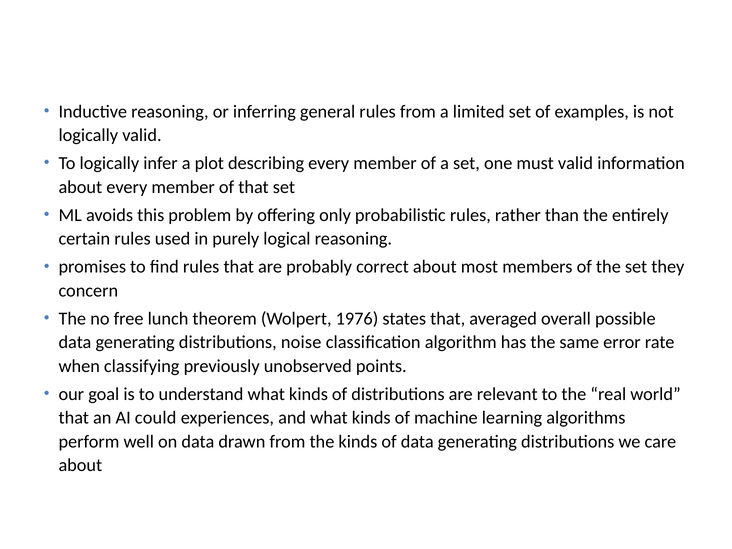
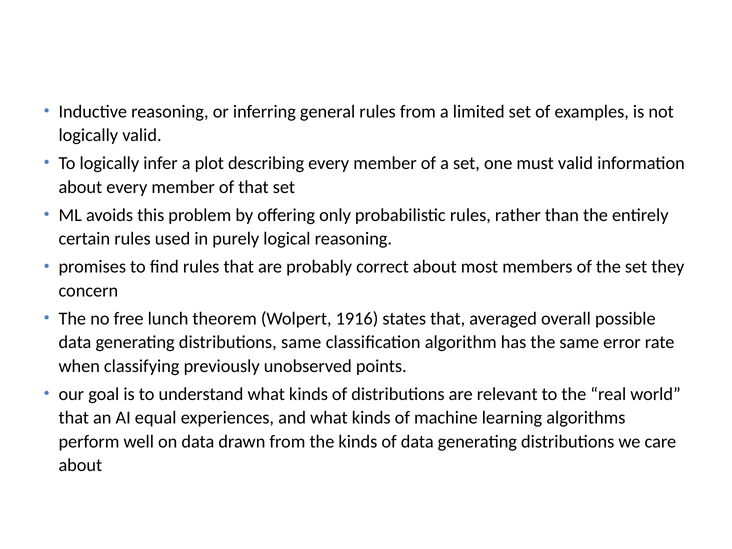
1976: 1976 -> 1916
distributions noise: noise -> same
could: could -> equal
